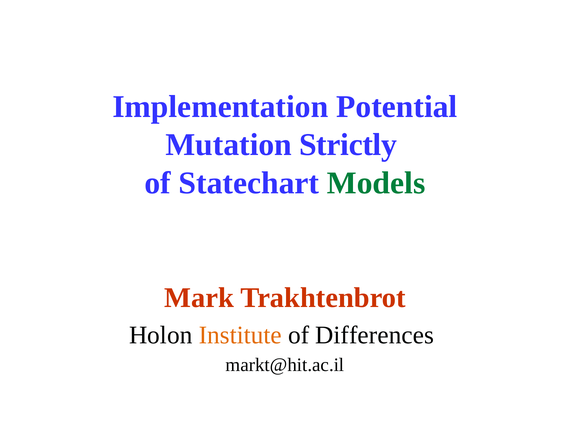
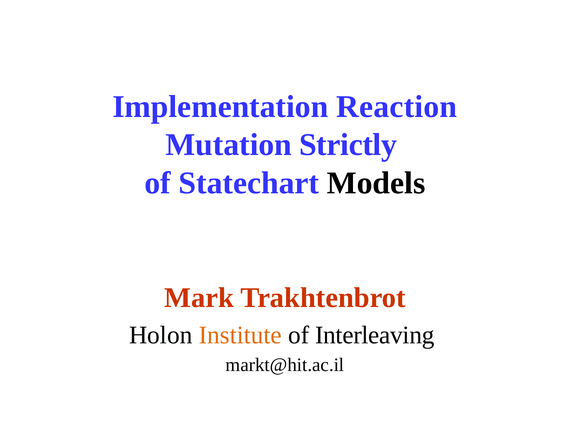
Potential: Potential -> Reaction
Models colour: green -> black
Differences: Differences -> Interleaving
